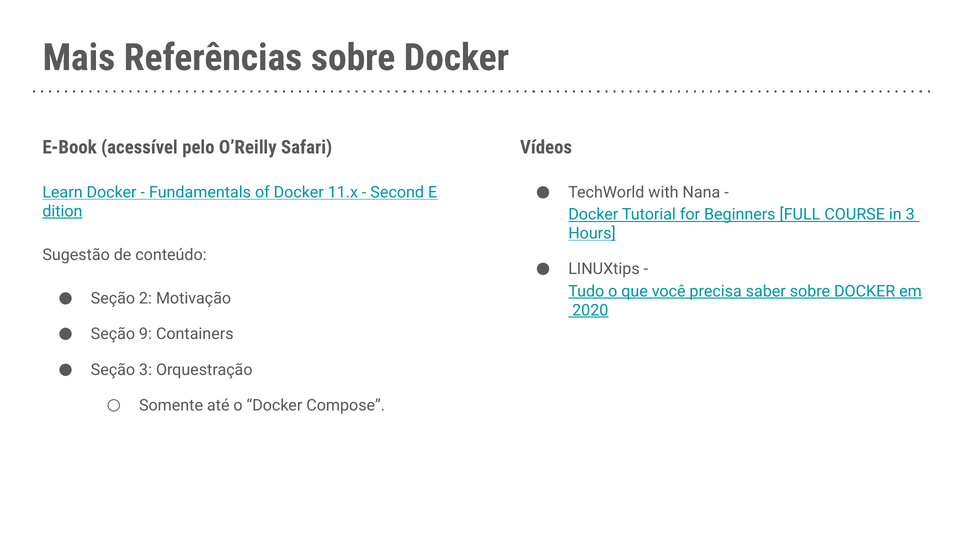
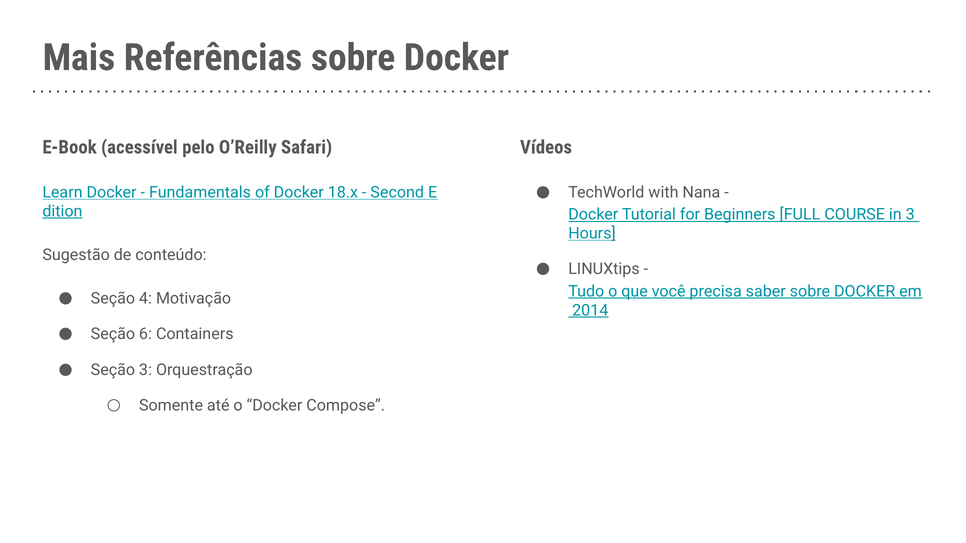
11.x: 11.x -> 18.x
2: 2 -> 4
2020: 2020 -> 2014
9: 9 -> 6
